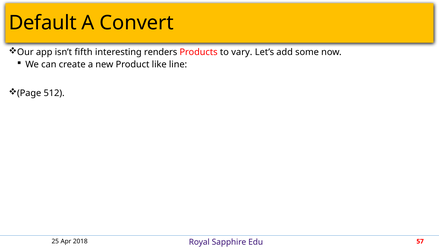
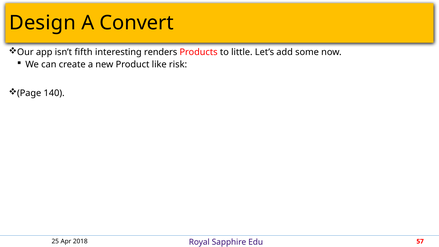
Default: Default -> Design
vary: vary -> little
line: line -> risk
512: 512 -> 140
